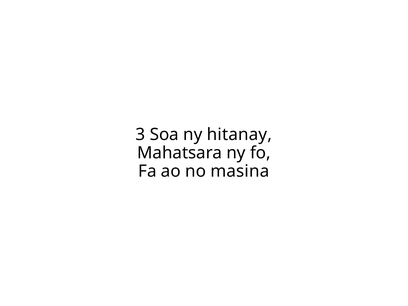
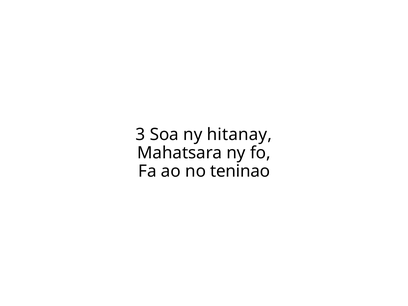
masina: masina -> teninao
